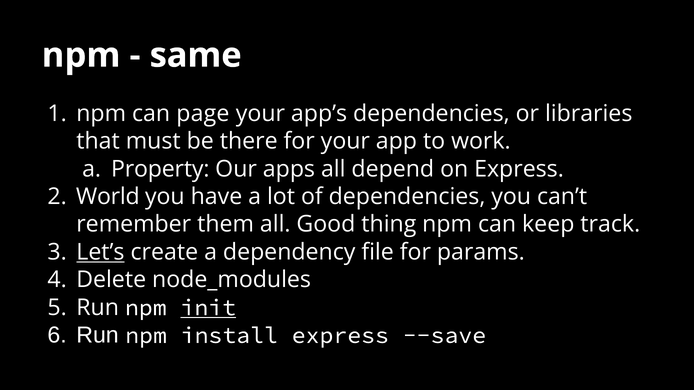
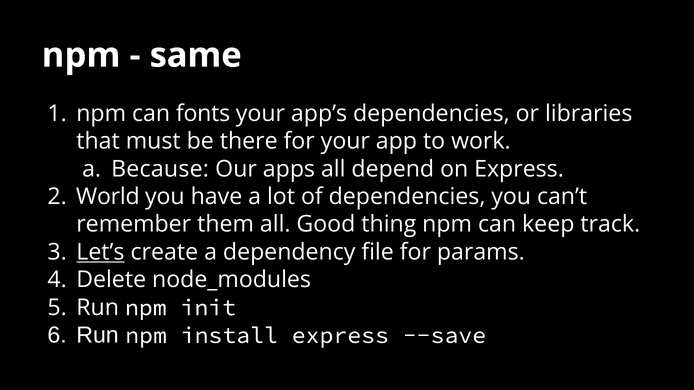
page: page -> fonts
Property: Property -> Because
init underline: present -> none
